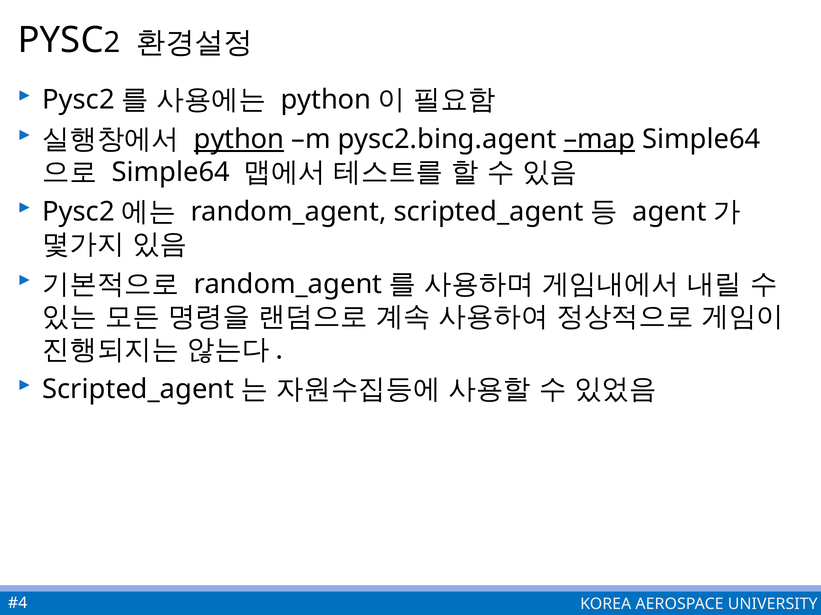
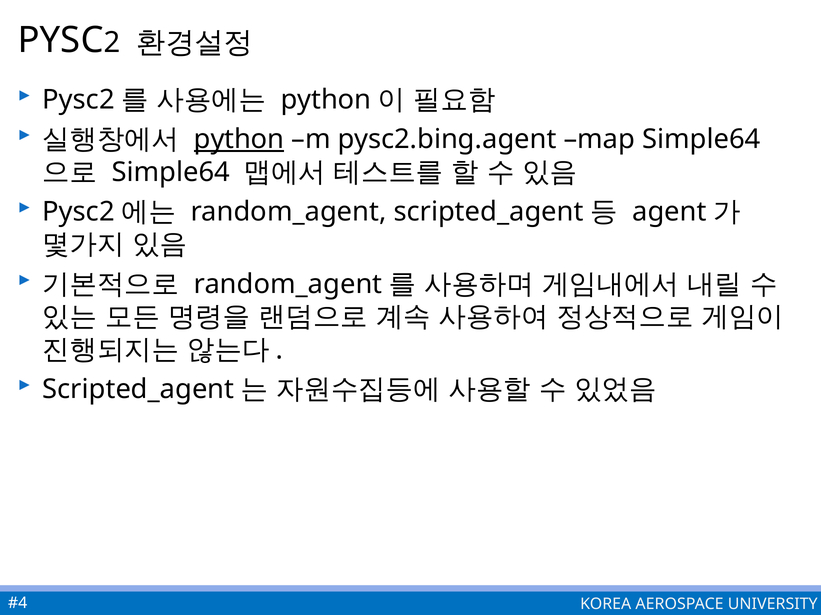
map underline: present -> none
